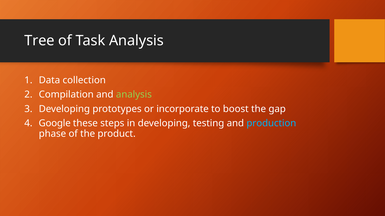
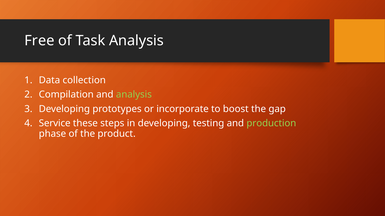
Tree: Tree -> Free
Google: Google -> Service
production colour: light blue -> light green
